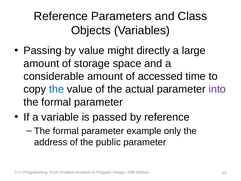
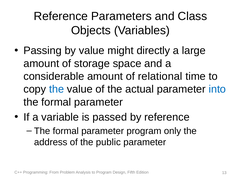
accessed: accessed -> relational
into colour: purple -> blue
parameter example: example -> program
